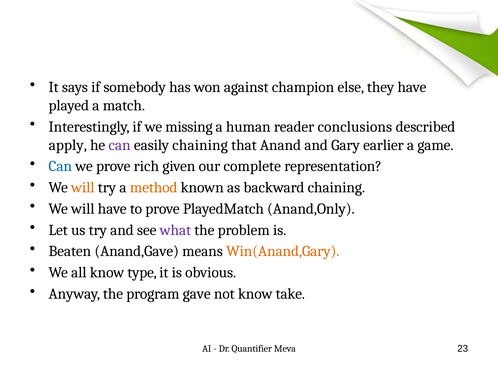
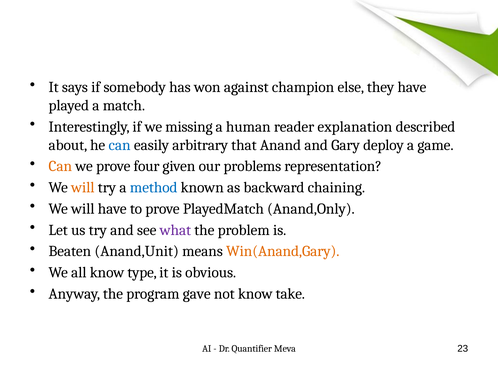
conclusions: conclusions -> explanation
apply: apply -> about
can at (120, 145) colour: purple -> blue
easily chaining: chaining -> arbitrary
earlier: earlier -> deploy
Can at (60, 166) colour: blue -> orange
rich: rich -> four
complete: complete -> problems
method colour: orange -> blue
Anand,Gave: Anand,Gave -> Anand,Unit
